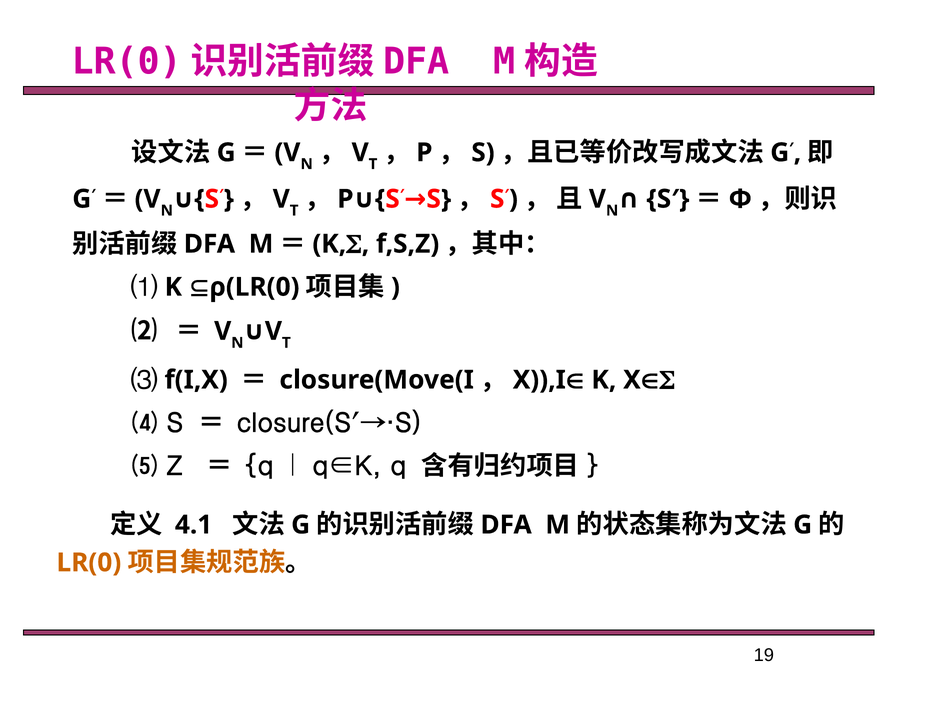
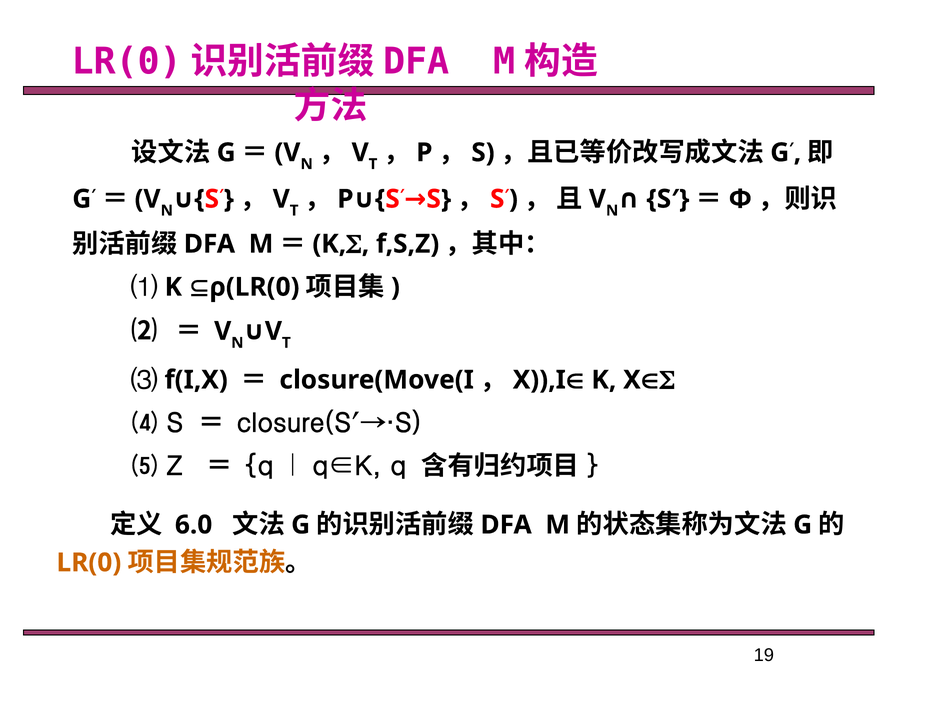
4.1: 4.1 -> 6.0
